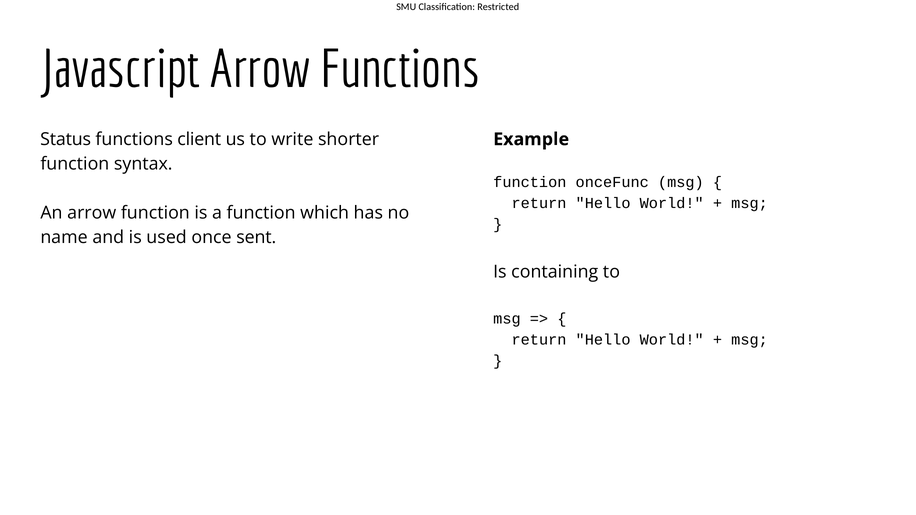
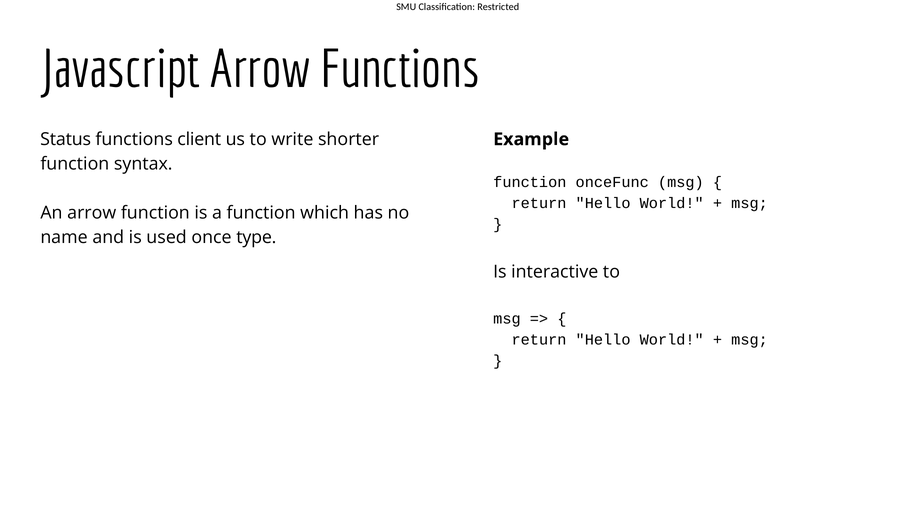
sent: sent -> type
containing: containing -> interactive
